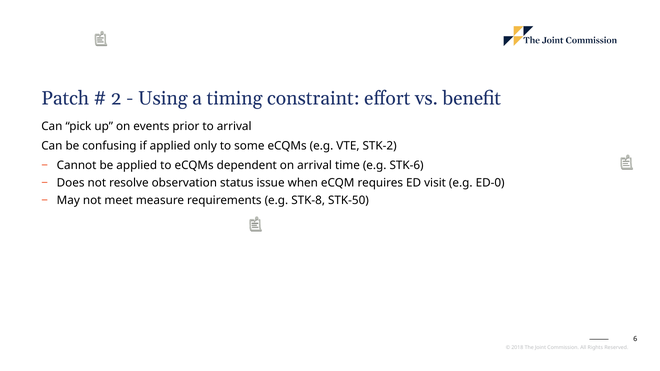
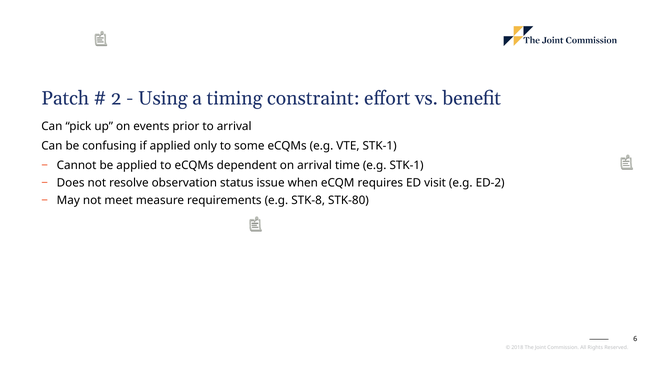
VTE STK-2: STK-2 -> STK-1
e.g STK-6: STK-6 -> STK-1
ED-0: ED-0 -> ED-2
STK-50: STK-50 -> STK-80
